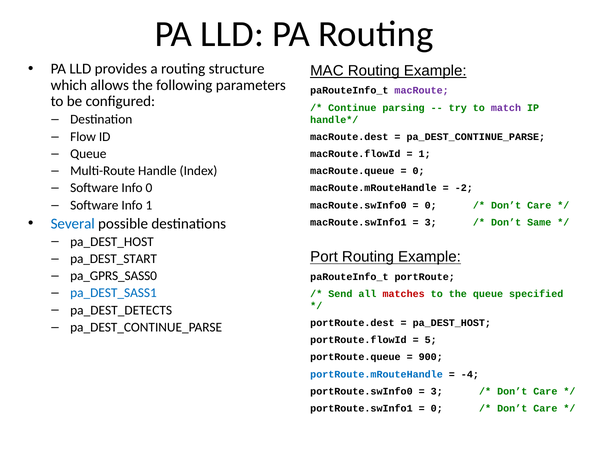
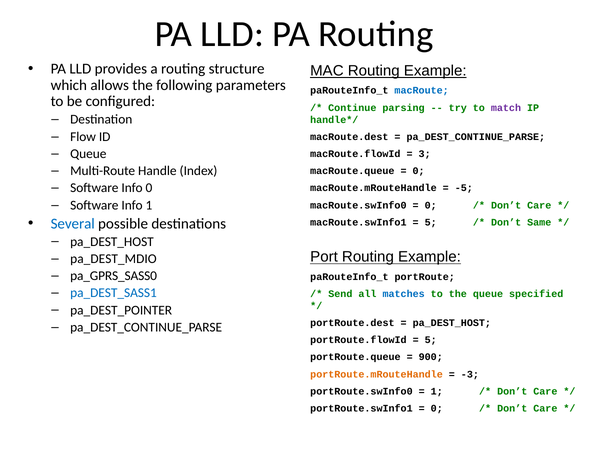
macRoute colour: purple -> blue
1 at (425, 154): 1 -> 3
-2: -2 -> -5
3 at (431, 222): 3 -> 5
pa_DEST_START: pa_DEST_START -> pa_DEST_MDIO
matches colour: red -> blue
pa_DEST_DETECTS: pa_DEST_DETECTS -> pa_DEST_POINTER
portRoute.mRouteHandle colour: blue -> orange
-4: -4 -> -3
3 at (437, 392): 3 -> 1
